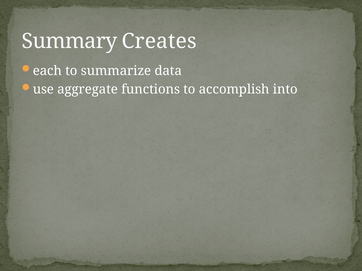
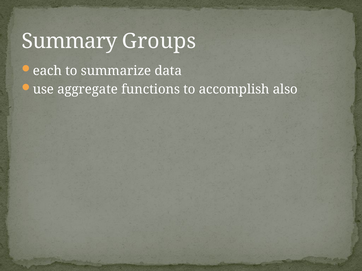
Creates: Creates -> Groups
into: into -> also
